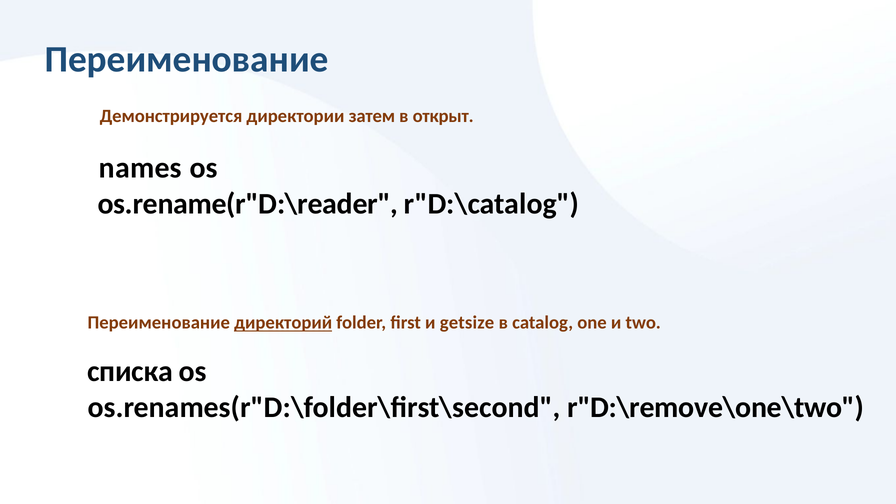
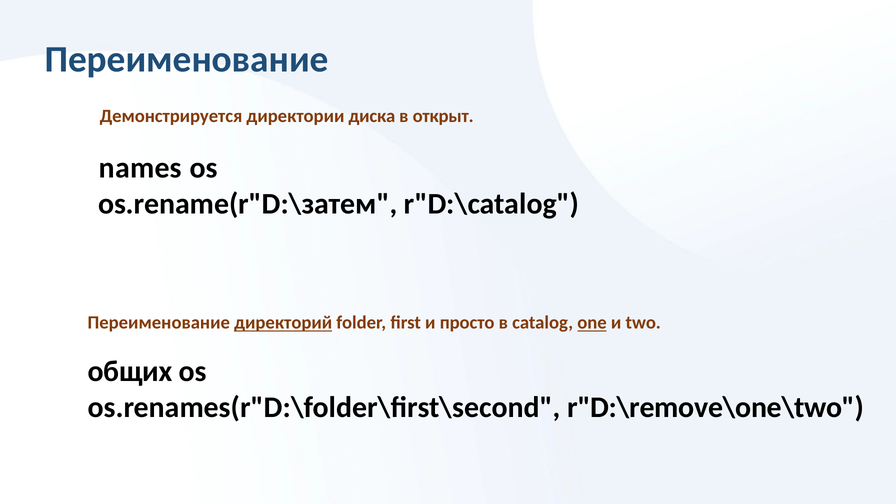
затем: затем -> диска
os.rename(r"D:\reader: os.rename(r"D:\reader -> os.rename(r"D:\затем
getsize: getsize -> просто
one underline: none -> present
списка: списка -> общих
